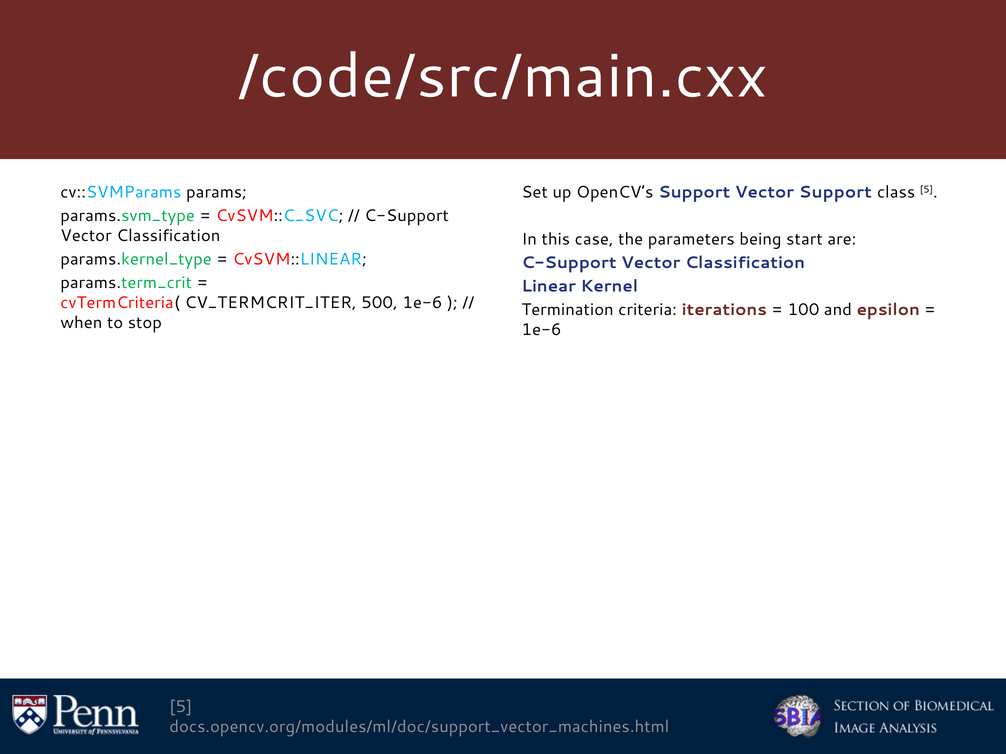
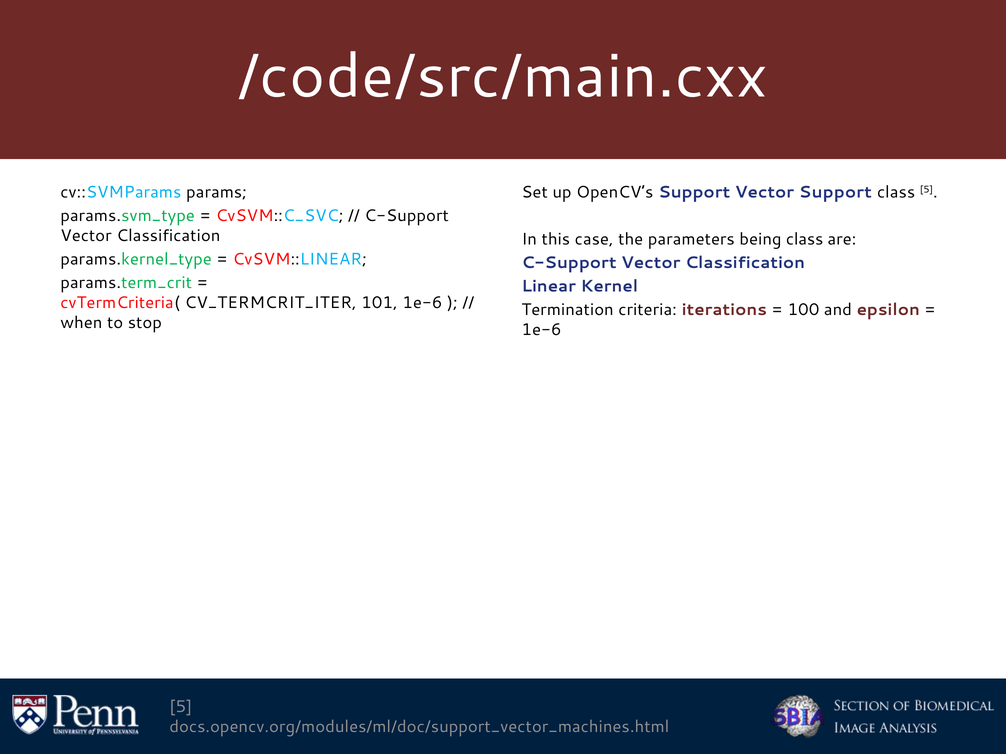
being start: start -> class
500: 500 -> 101
